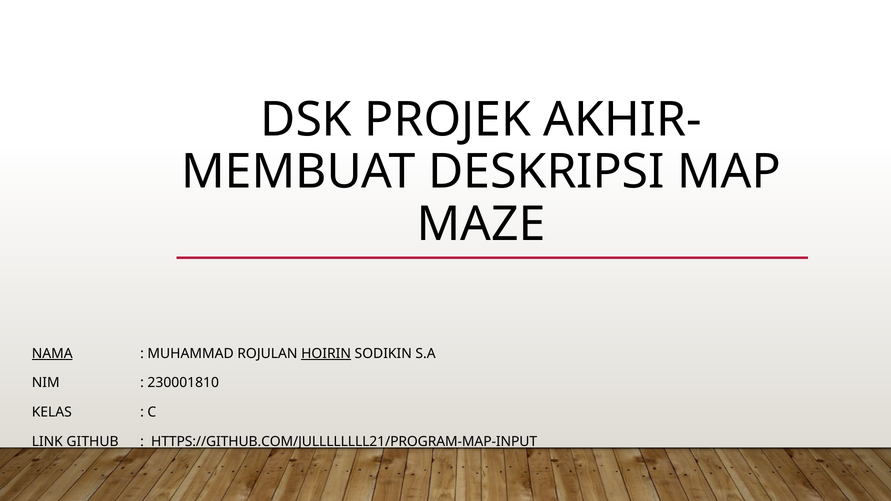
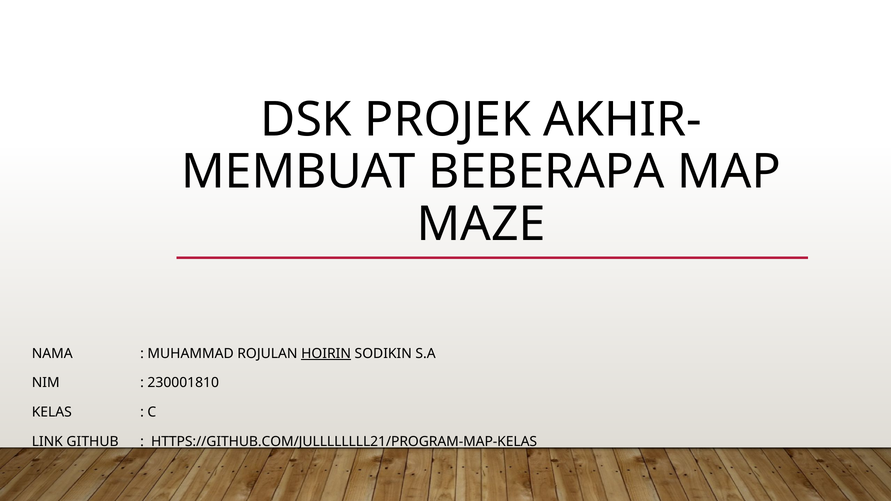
DESKRIPSI: DESKRIPSI -> BEBERAPA
NAMA underline: present -> none
HTTPS://GITHUB.COM/JULLLLLLLL21/PROGRAM-MAP-INPUT: HTTPS://GITHUB.COM/JULLLLLLLL21/PROGRAM-MAP-INPUT -> HTTPS://GITHUB.COM/JULLLLLLLL21/PROGRAM-MAP-KELAS
